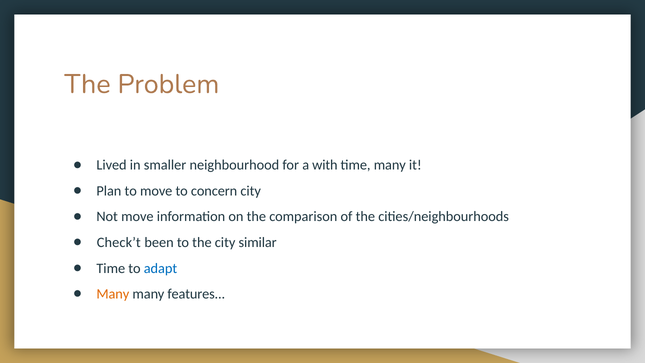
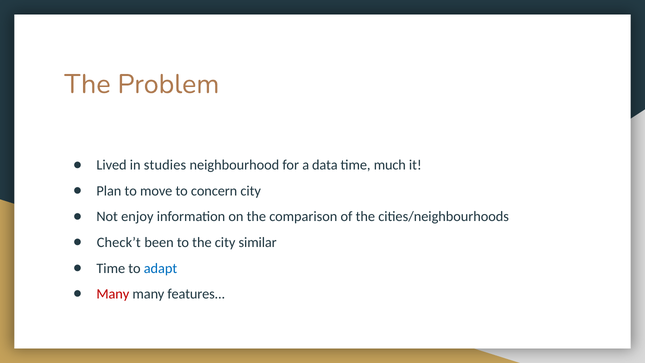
smaller: smaller -> studies
with: with -> data
time many: many -> much
Not move: move -> enjoy
Many at (113, 294) colour: orange -> red
